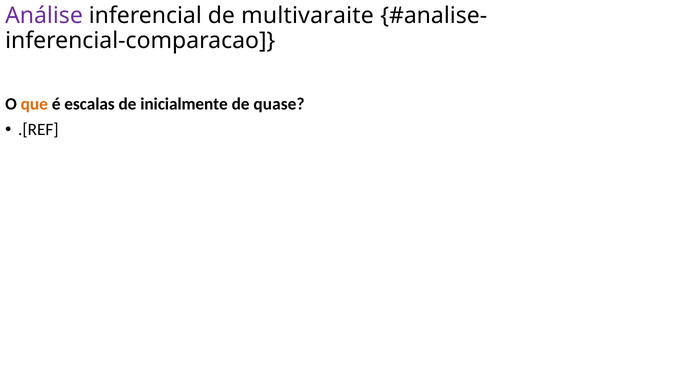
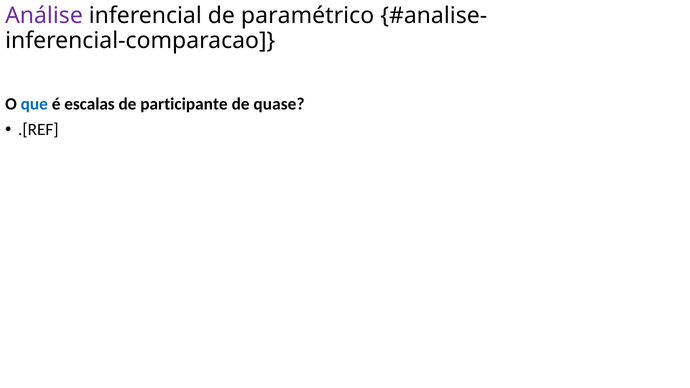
multivaraite: multivaraite -> paramétrico
que colour: orange -> blue
inicialmente: inicialmente -> participante
